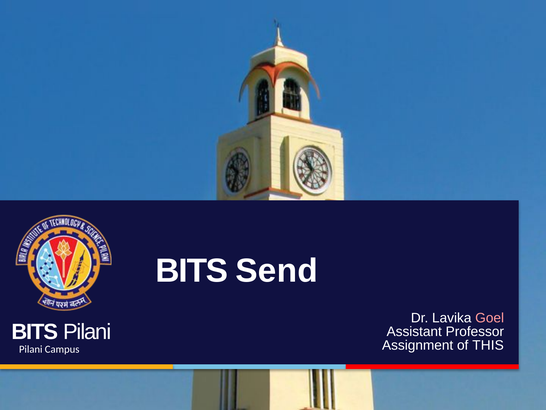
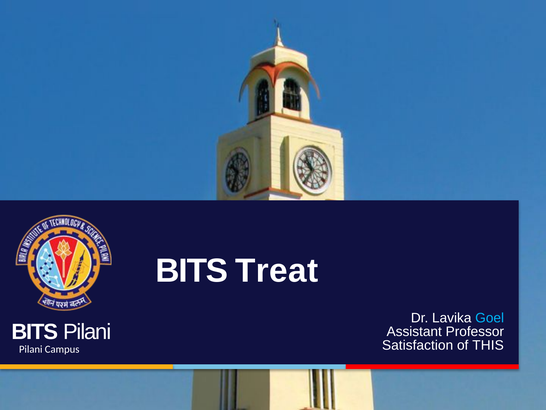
Send: Send -> Treat
Goel colour: pink -> light blue
Assignment: Assignment -> Satisfaction
